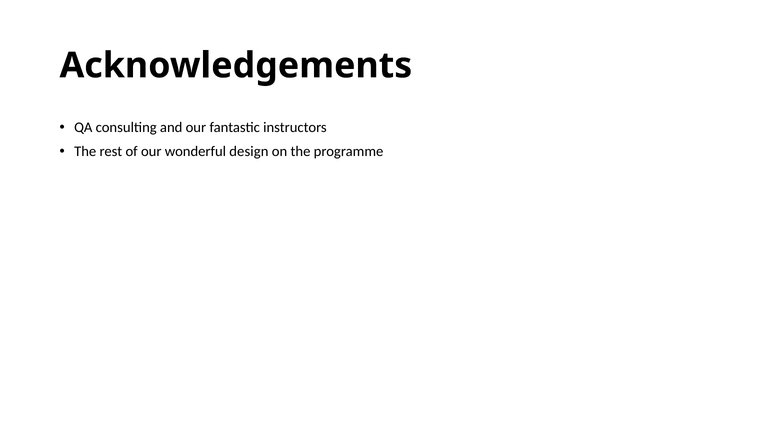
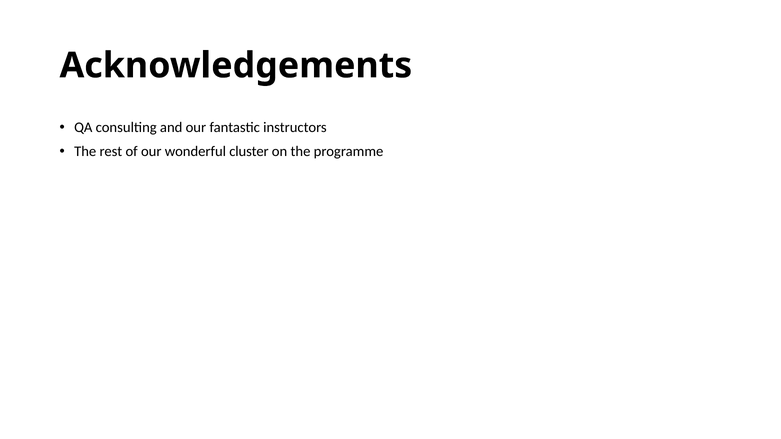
design: design -> cluster
